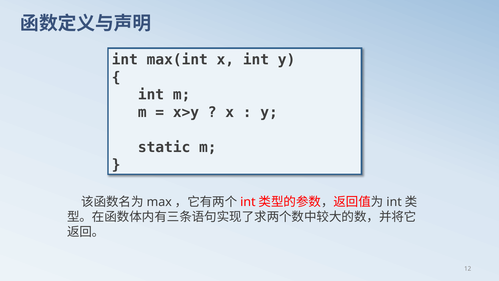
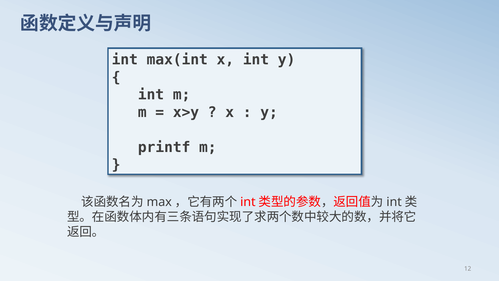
static: static -> printf
